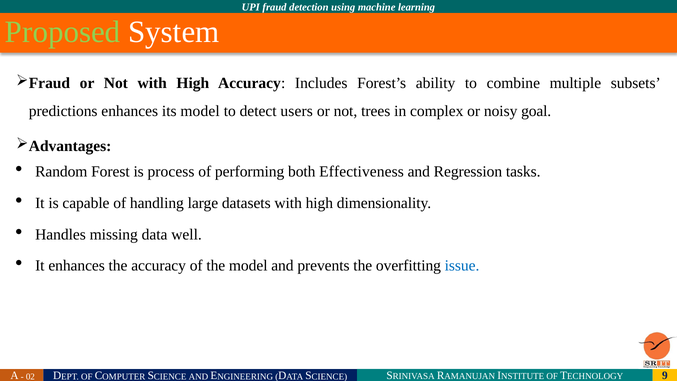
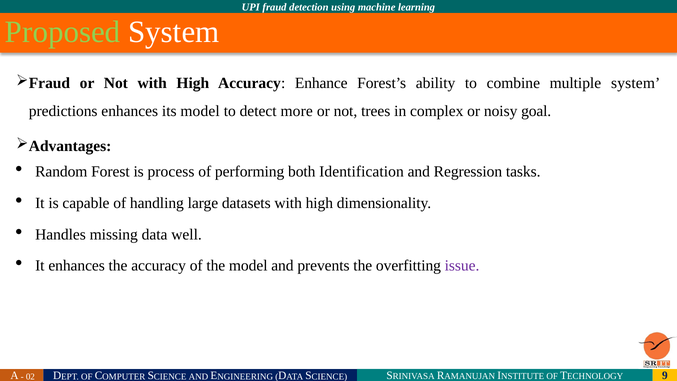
Includes: Includes -> Enhance
multiple subsets: subsets -> system
users: users -> more
Effectiveness: Effectiveness -> Identification
issue colour: blue -> purple
